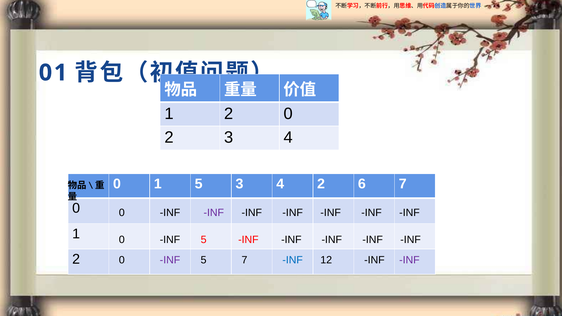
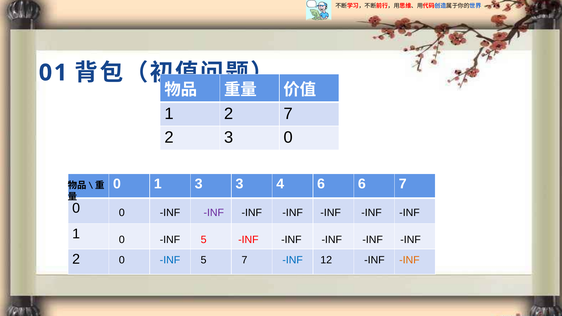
2 0: 0 -> 7
2 3 4: 4 -> 0
1 5: 5 -> 3
4 2: 2 -> 6
INF at (170, 260) colour: purple -> blue
INF at (409, 260) colour: purple -> orange
